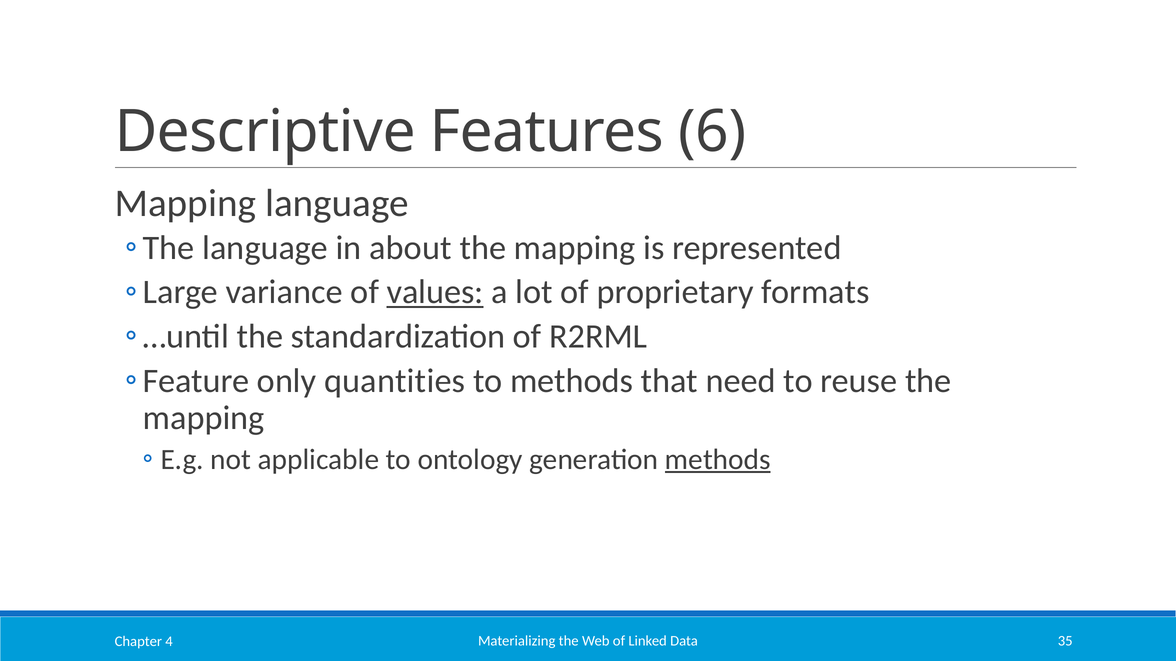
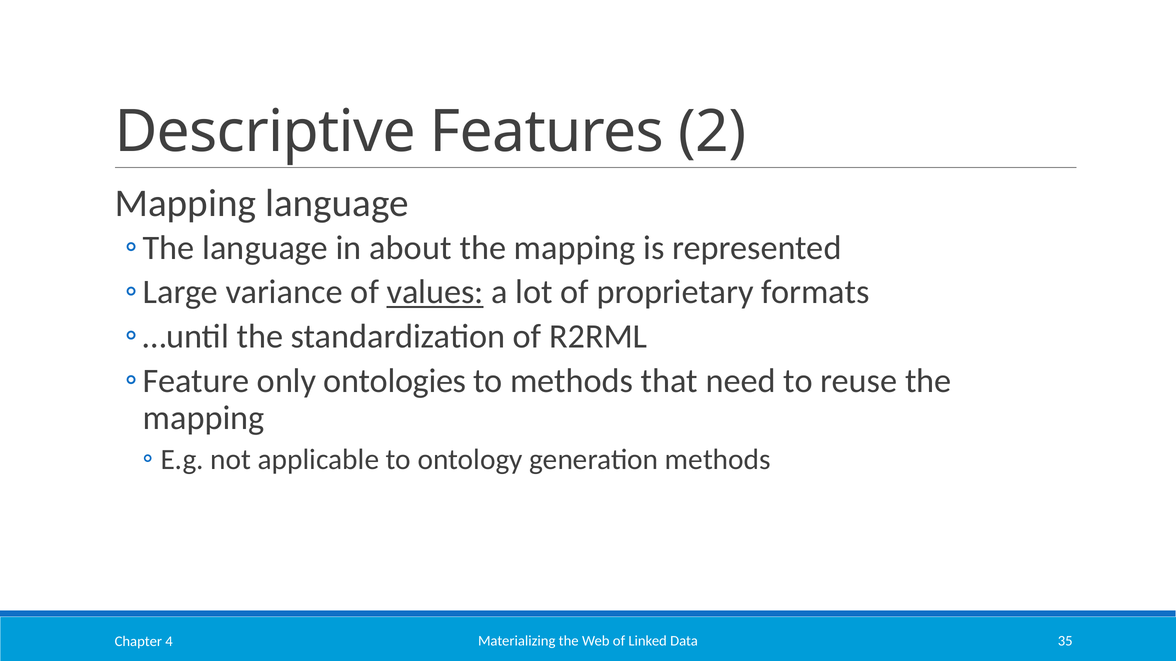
6: 6 -> 2
quantities: quantities -> ontologies
methods at (718, 460) underline: present -> none
